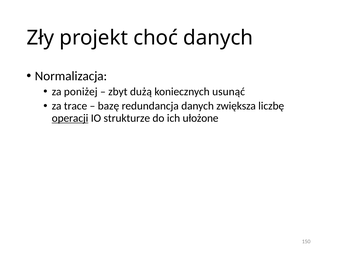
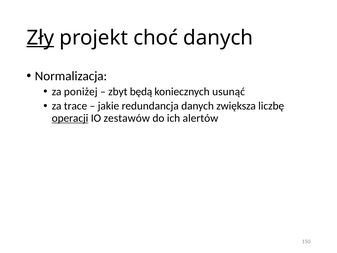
Zły underline: none -> present
dużą: dużą -> będą
bazę: bazę -> jakie
strukturze: strukturze -> zestawów
ułożone: ułożone -> alertów
